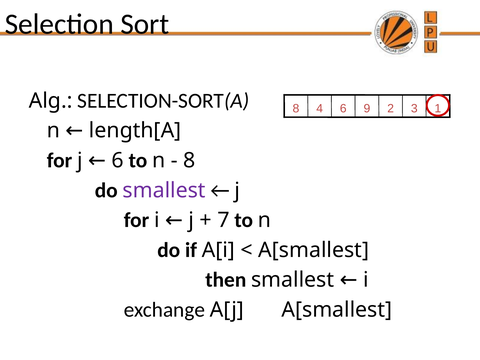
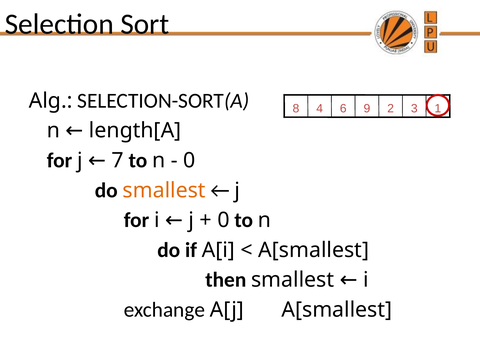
8 at (189, 160): 8 -> 0
j 6: 6 -> 7
smallest at (164, 190) colour: purple -> orange
7 at (223, 220): 7 -> 0
